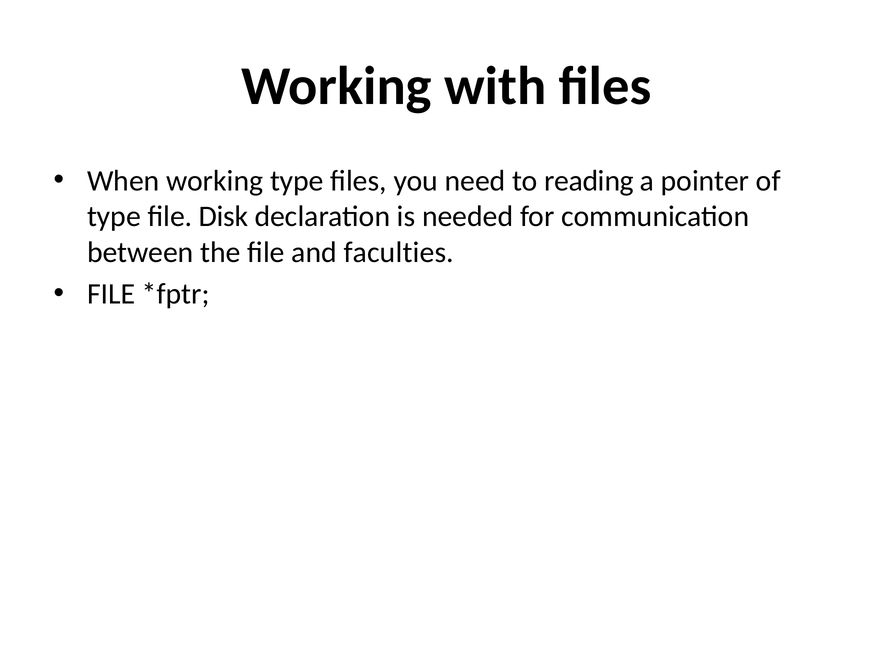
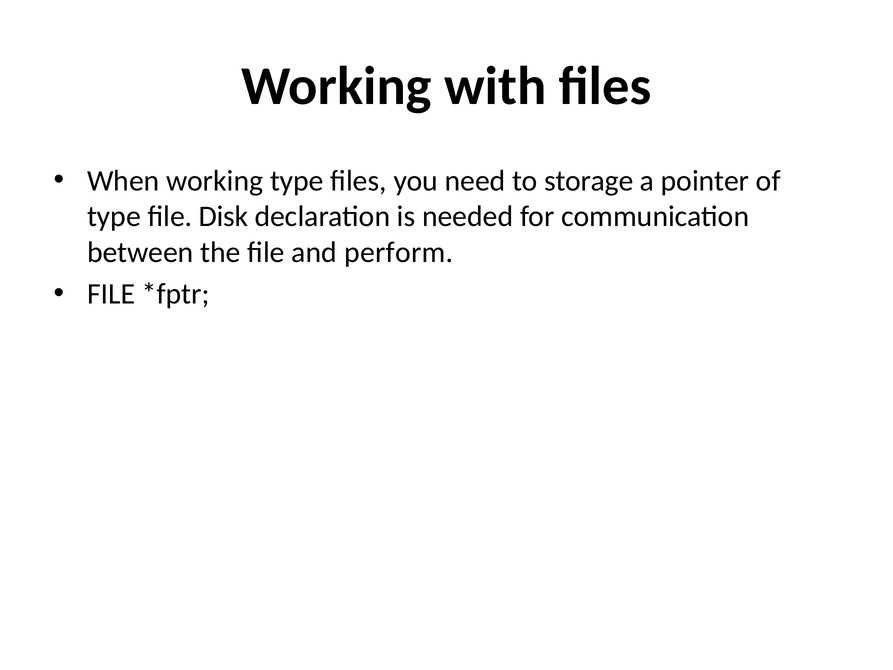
reading: reading -> storage
faculties: faculties -> perform
